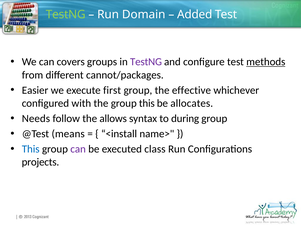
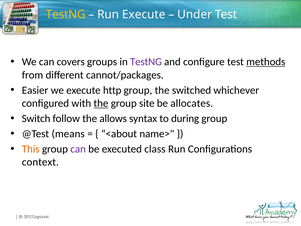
TestNG at (66, 15) colour: light green -> yellow
Run Domain: Domain -> Execute
Added: Added -> Under
first: first -> http
effective: effective -> switched
the at (101, 103) underline: none -> present
group this: this -> site
Needs: Needs -> Switch
<install: <install -> <about
This at (31, 149) colour: blue -> orange
projects: projects -> context
